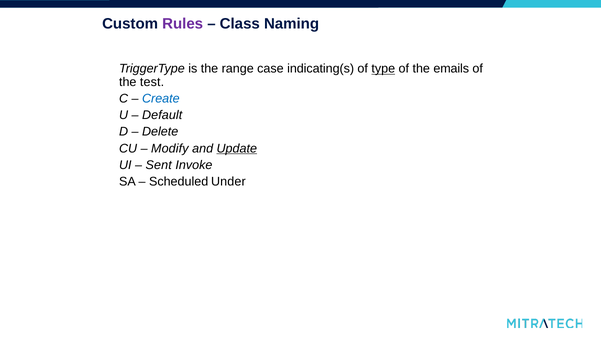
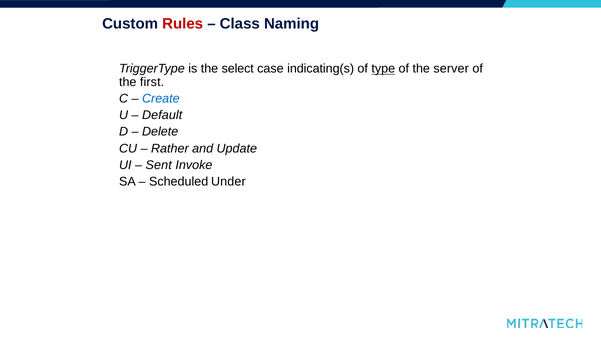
Rules colour: purple -> red
range: range -> select
emails: emails -> server
test: test -> first
Modify: Modify -> Rather
Update underline: present -> none
